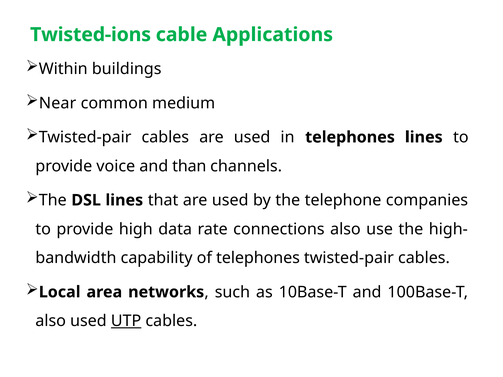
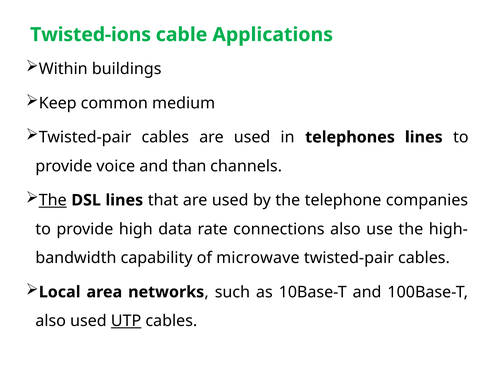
Near: Near -> Keep
The at (53, 200) underline: none -> present
of telephones: telephones -> microwave
